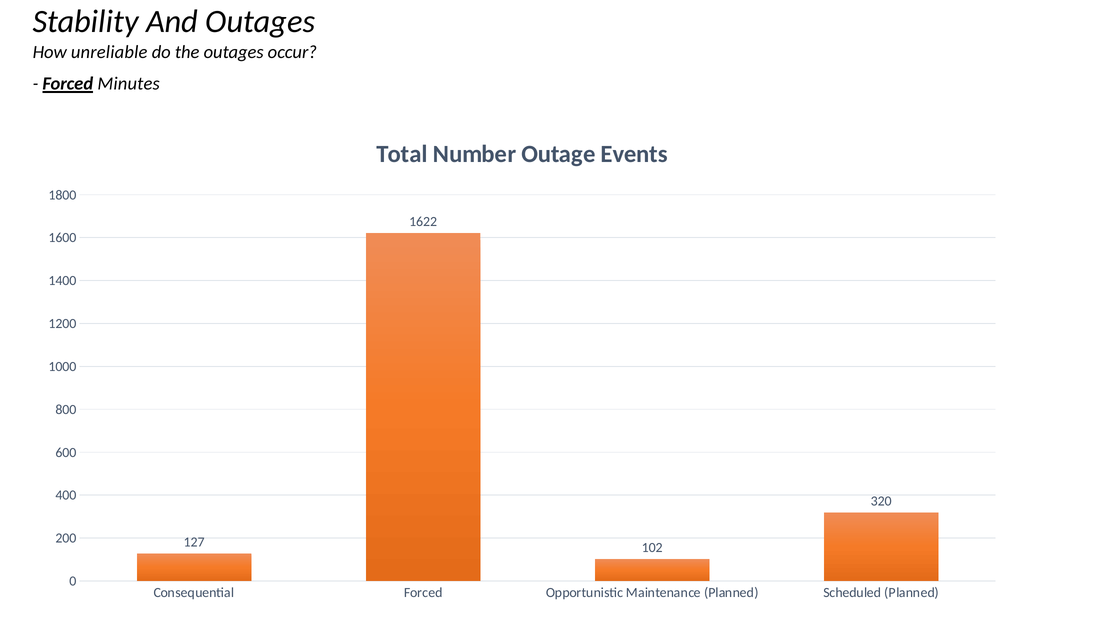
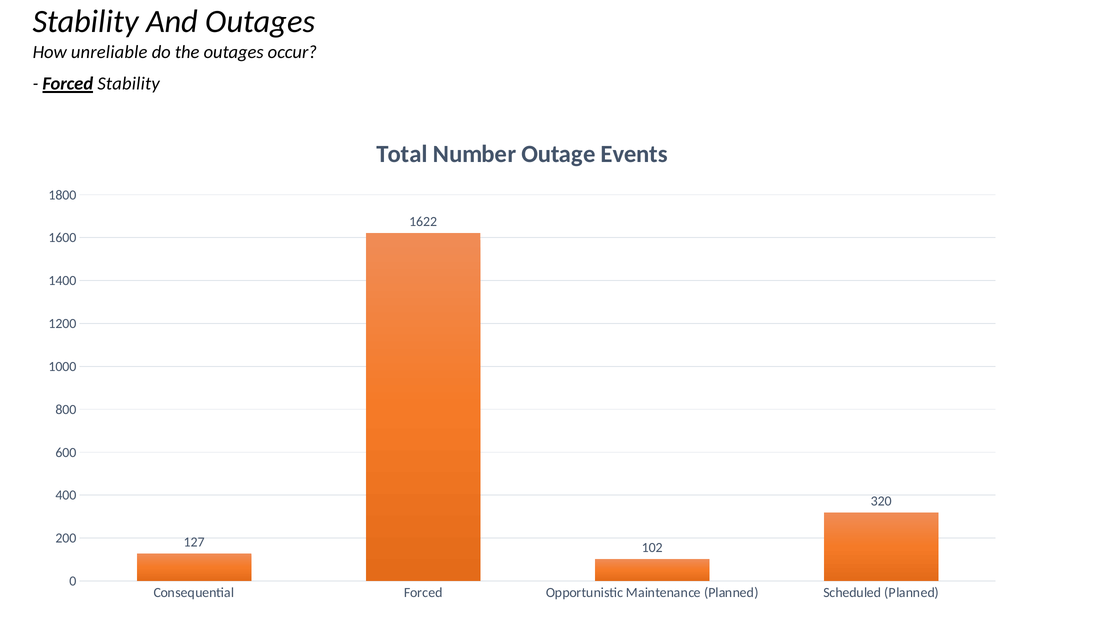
Forced Minutes: Minutes -> Stability
